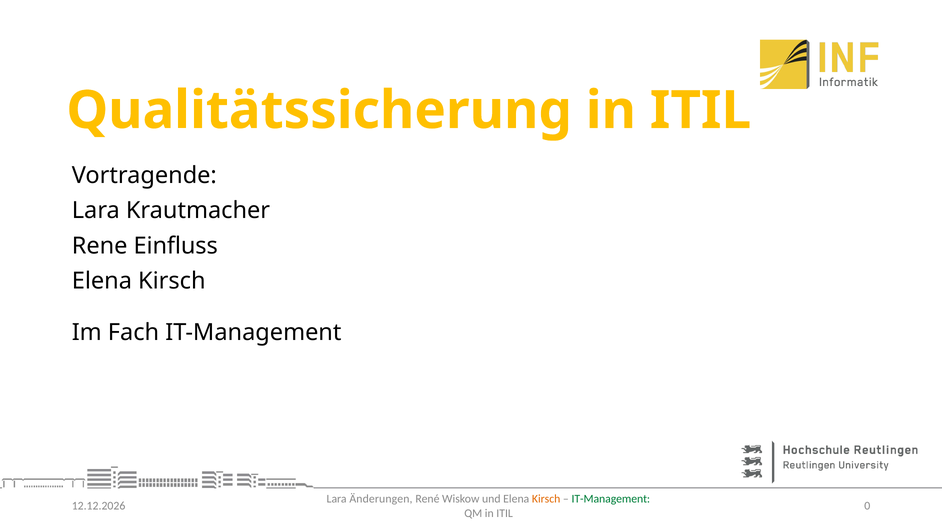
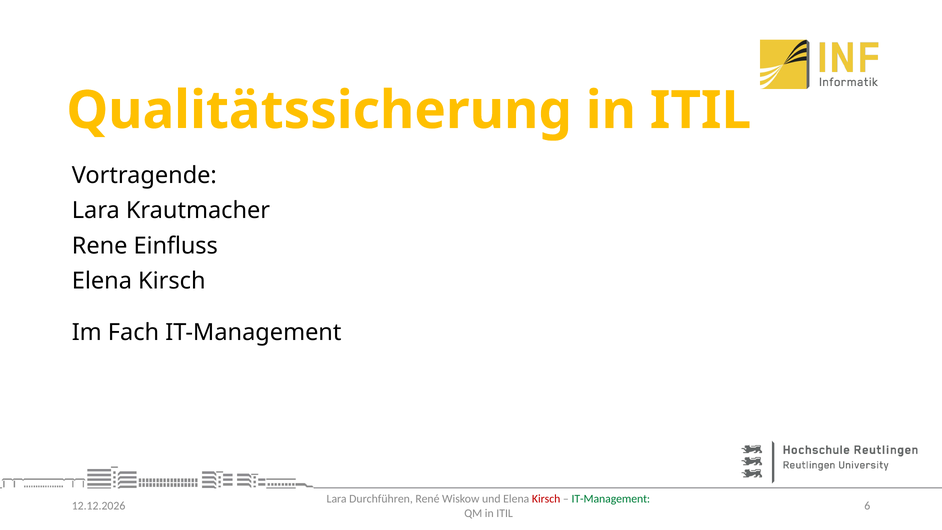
Änderungen: Änderungen -> Durchführen
Kirsch at (546, 499) colour: orange -> red
0: 0 -> 6
